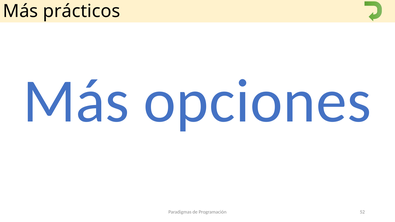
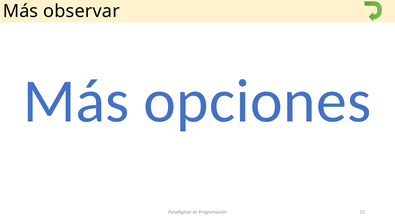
prácticos: prácticos -> observar
